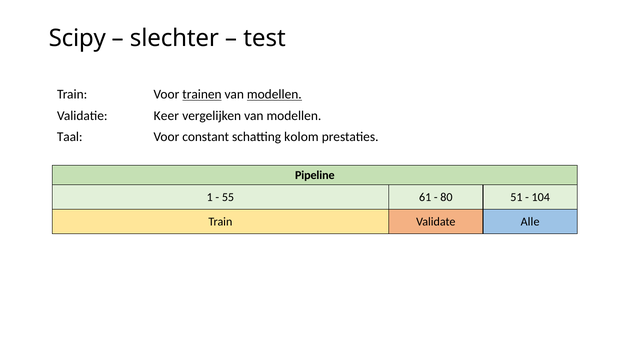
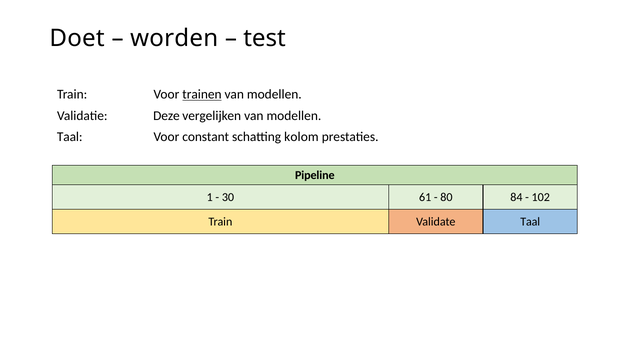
Scipy: Scipy -> Doet
slechter: slechter -> worden
modellen at (274, 94) underline: present -> none
Keer: Keer -> Deze
55: 55 -> 30
51: 51 -> 84
104: 104 -> 102
Validate Alle: Alle -> Taal
